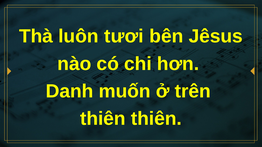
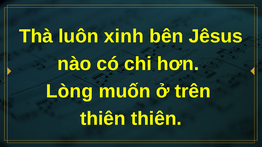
tươi: tươi -> xinh
Danh: Danh -> Lòng
